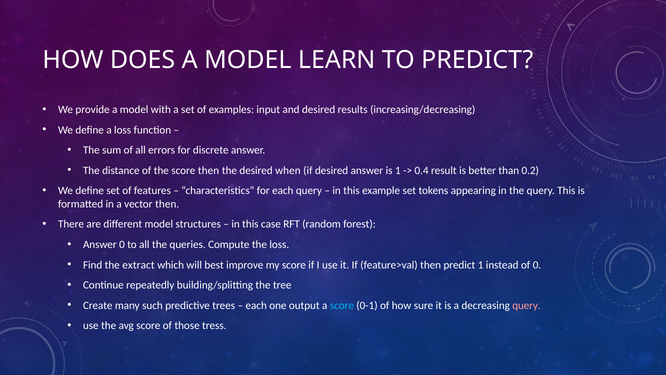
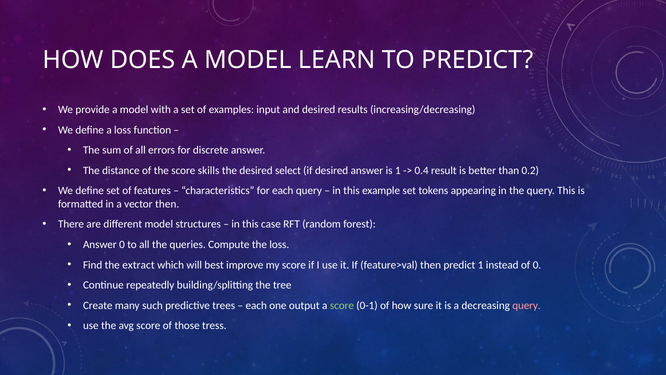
score then: then -> skills
when: when -> select
score at (342, 305) colour: light blue -> light green
